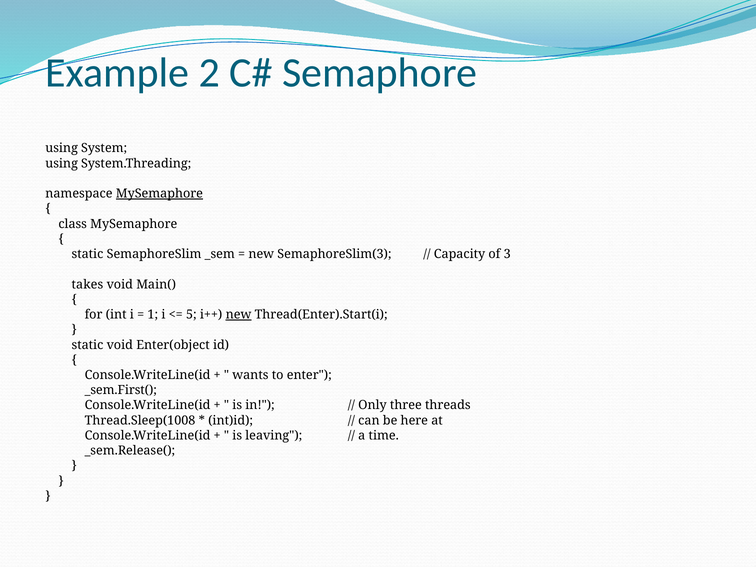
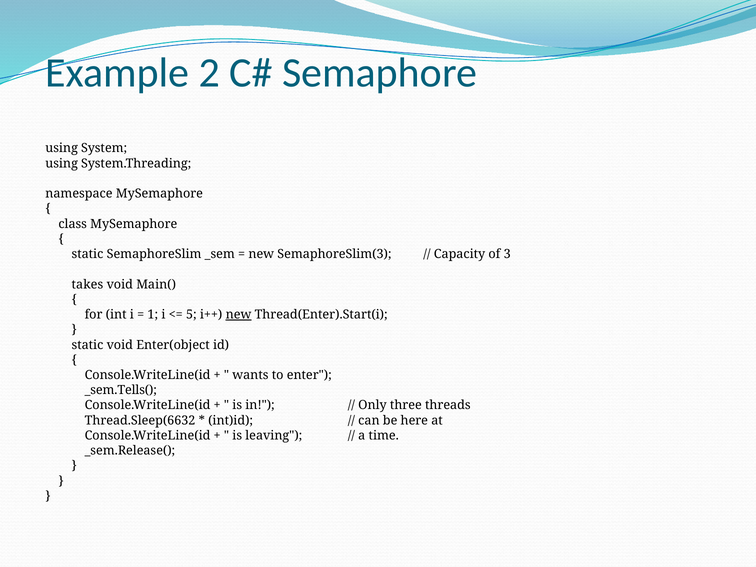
MySemaphore at (159, 194) underline: present -> none
_sem.First(: _sem.First( -> _sem.Tells(
Thread.Sleep(1008: Thread.Sleep(1008 -> Thread.Sleep(6632
